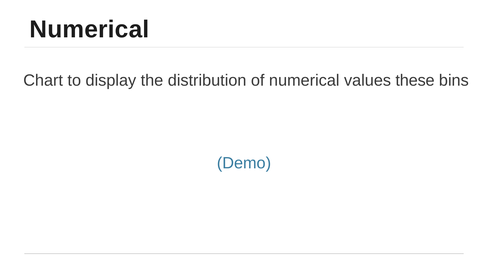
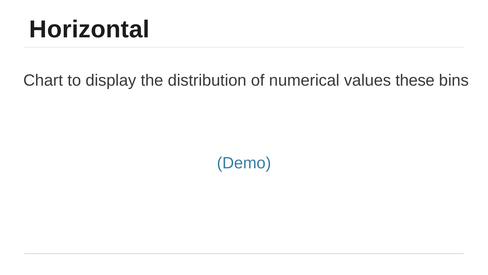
Numerical at (89, 29): Numerical -> Horizontal
